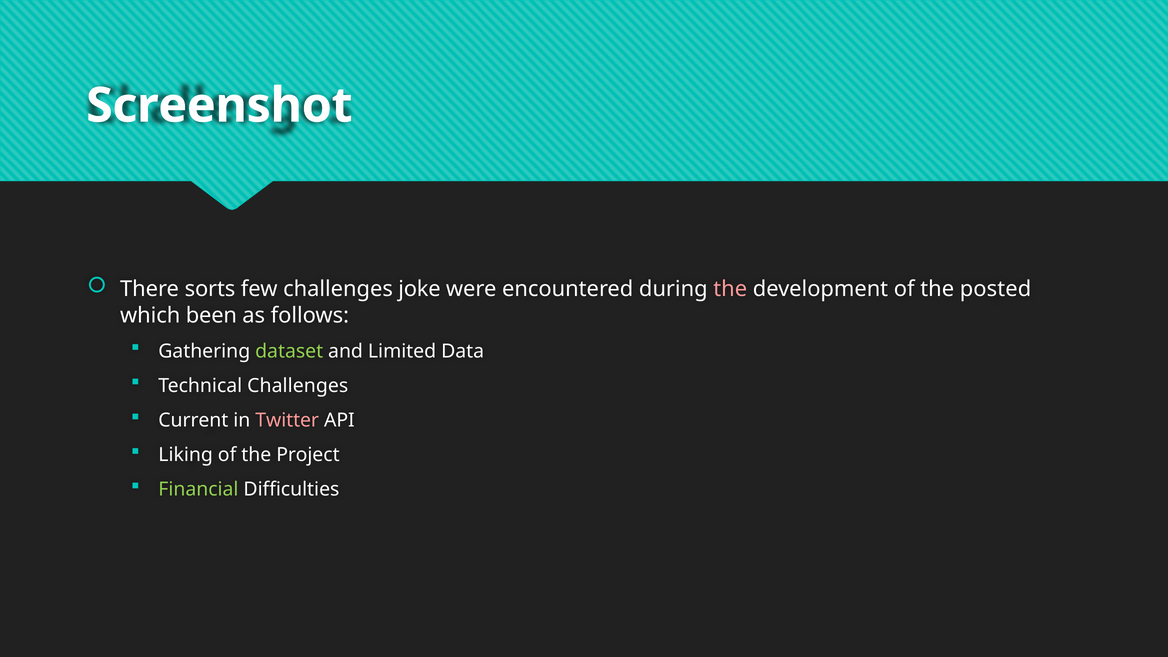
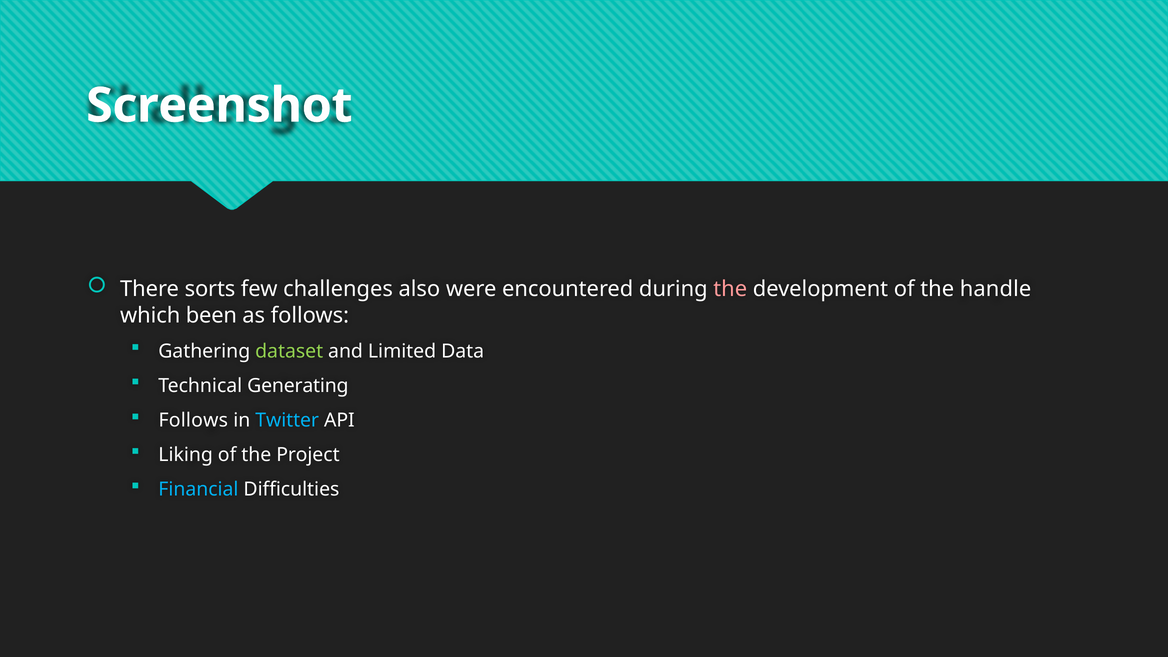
joke: joke -> also
posted: posted -> handle
Technical Challenges: Challenges -> Generating
Current at (193, 420): Current -> Follows
Twitter colour: pink -> light blue
Financial colour: light green -> light blue
